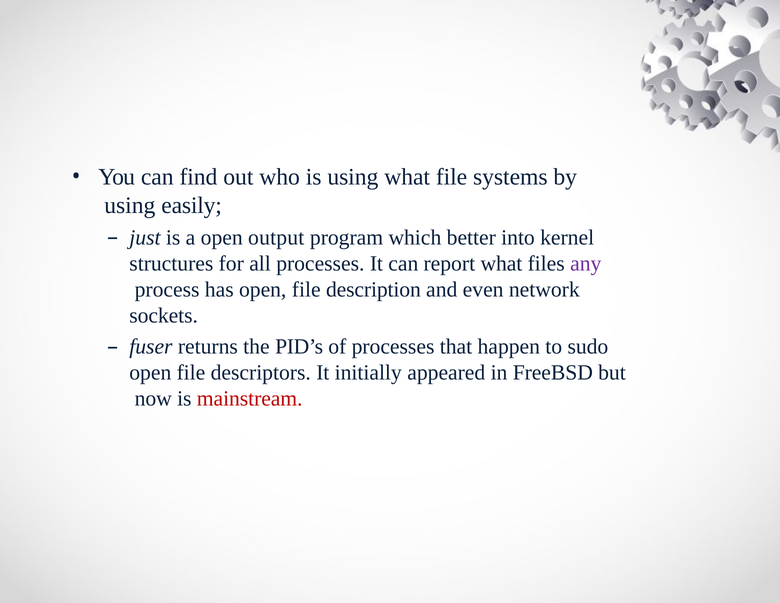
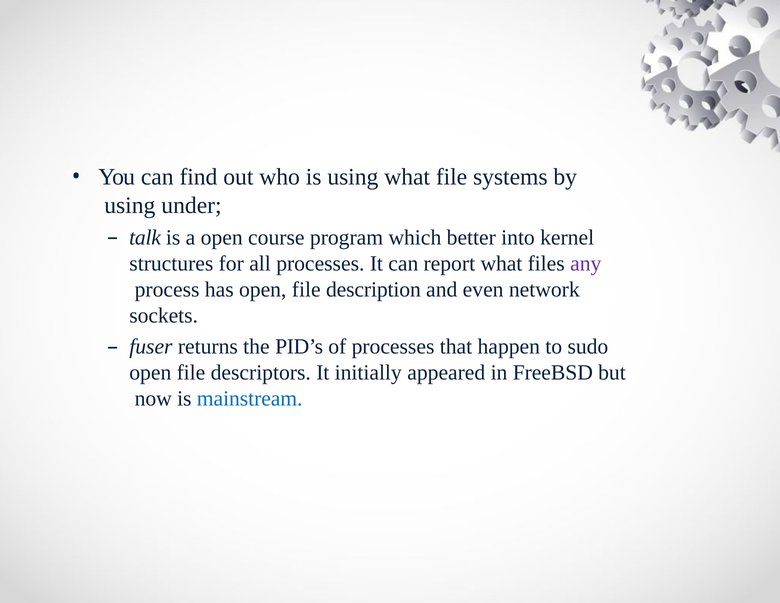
easily: easily -> under
just: just -> talk
output: output -> course
mainstream colour: red -> blue
